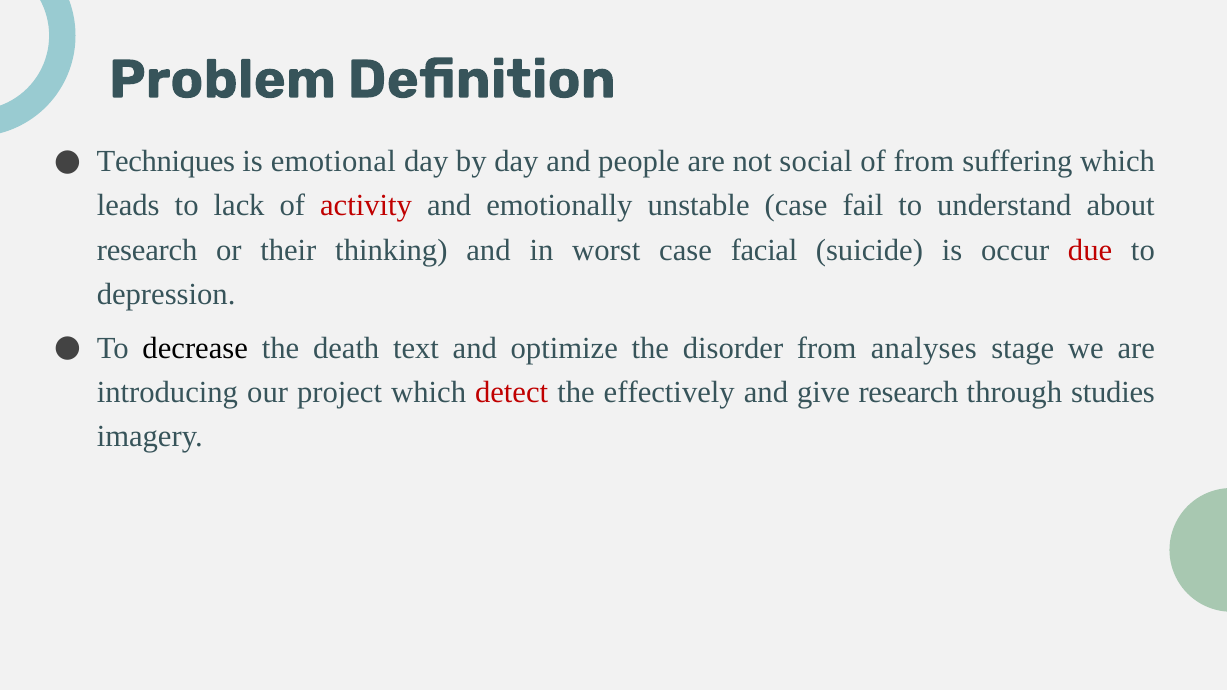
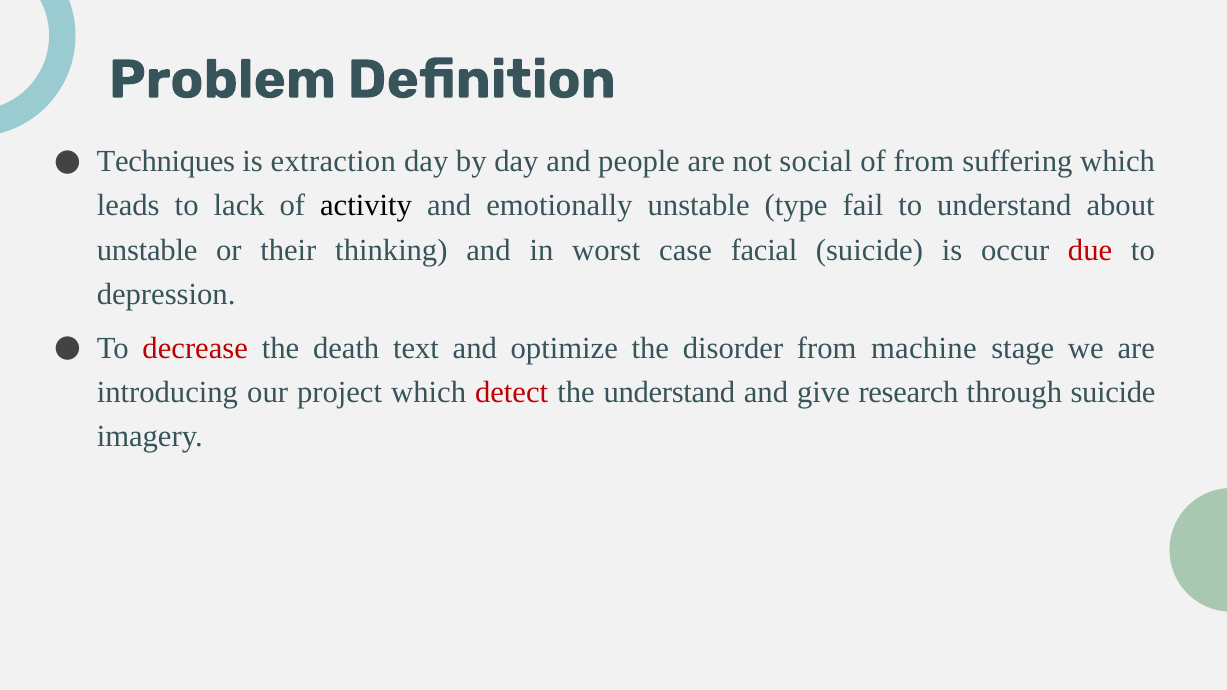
emotional: emotional -> extraction
activity colour: red -> black
unstable case: case -> type
research at (147, 250): research -> unstable
decrease colour: black -> red
analyses: analyses -> machine
the effectively: effectively -> understand
through studies: studies -> suicide
